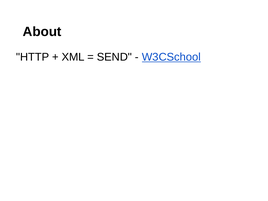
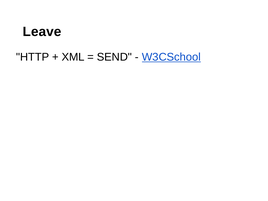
About: About -> Leave
